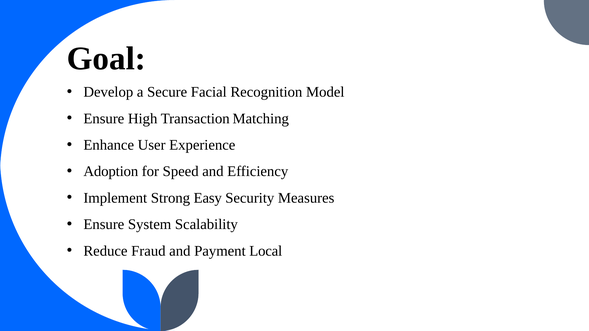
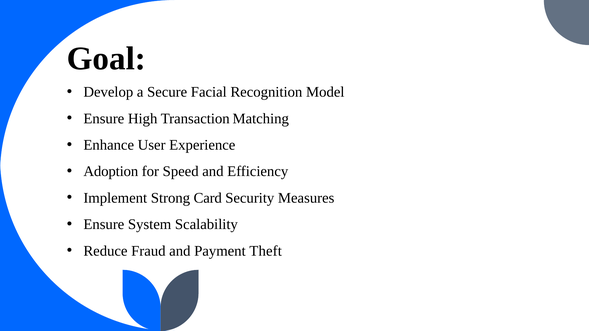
Easy: Easy -> Card
Local: Local -> Theft
